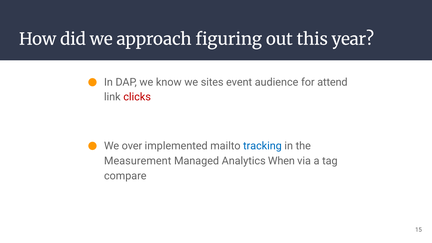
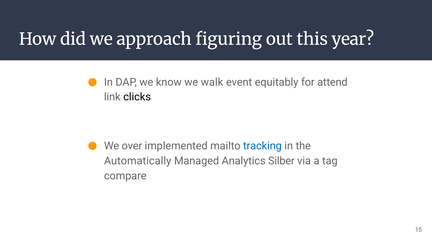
sites: sites -> walk
audience: audience -> equitably
clicks colour: red -> black
Measurement: Measurement -> Automatically
When: When -> Silber
